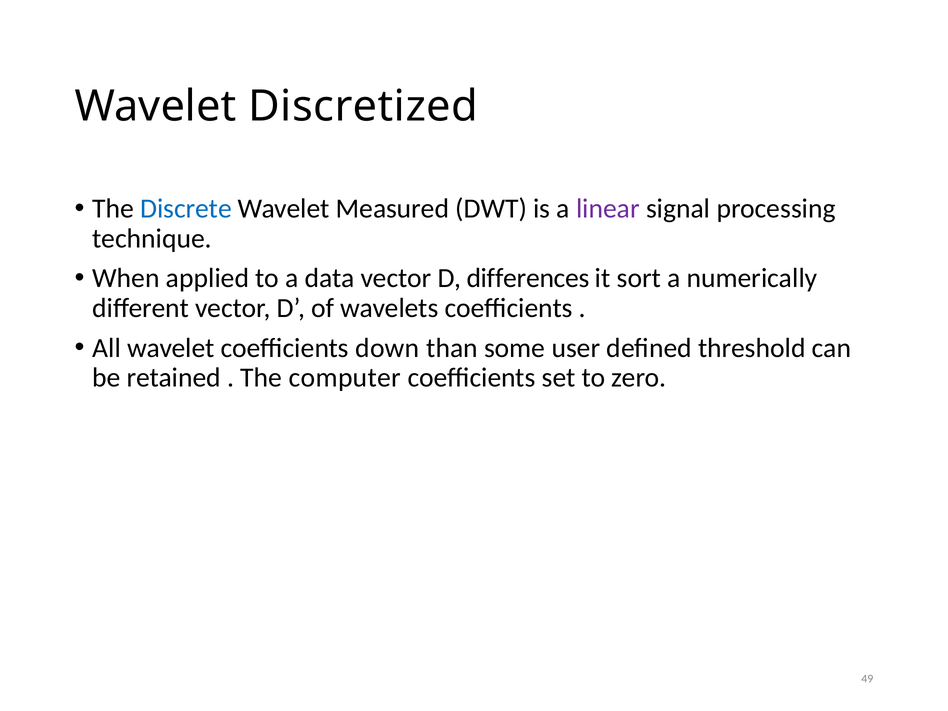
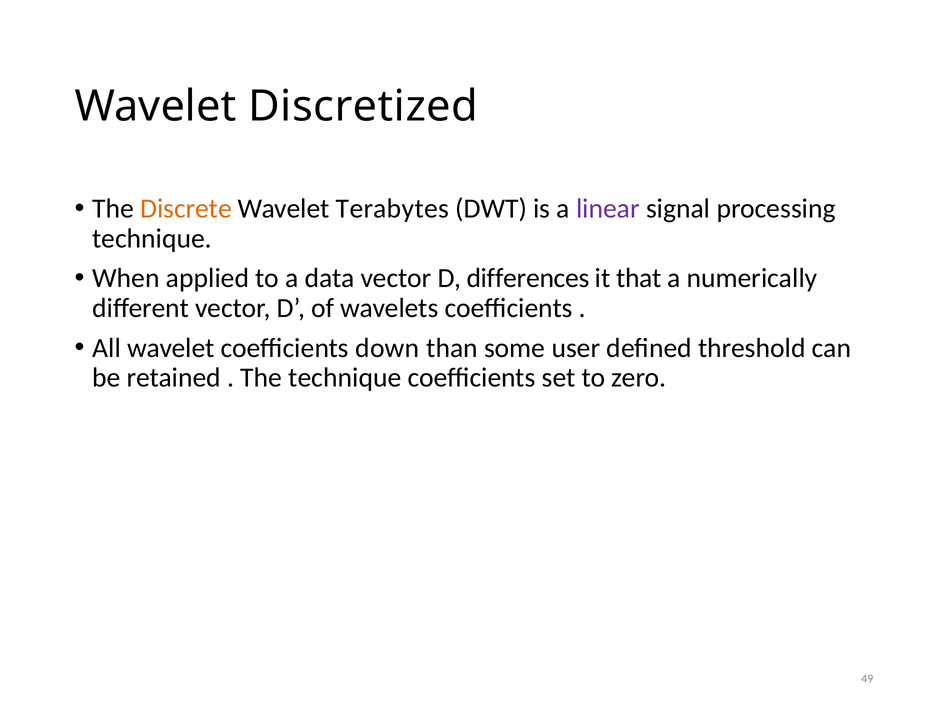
Discrete colour: blue -> orange
Measured: Measured -> Terabytes
sort: sort -> that
The computer: computer -> technique
